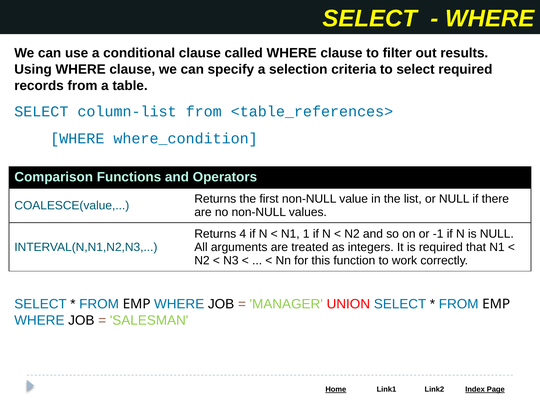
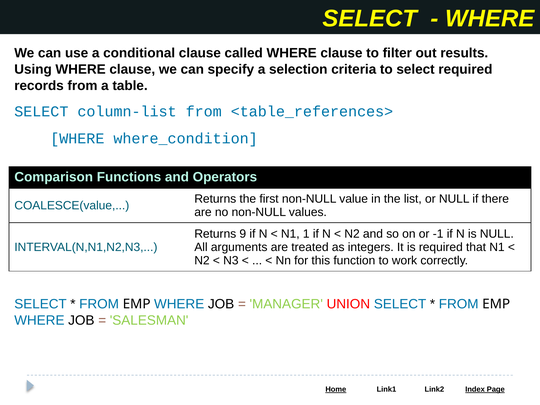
4: 4 -> 9
